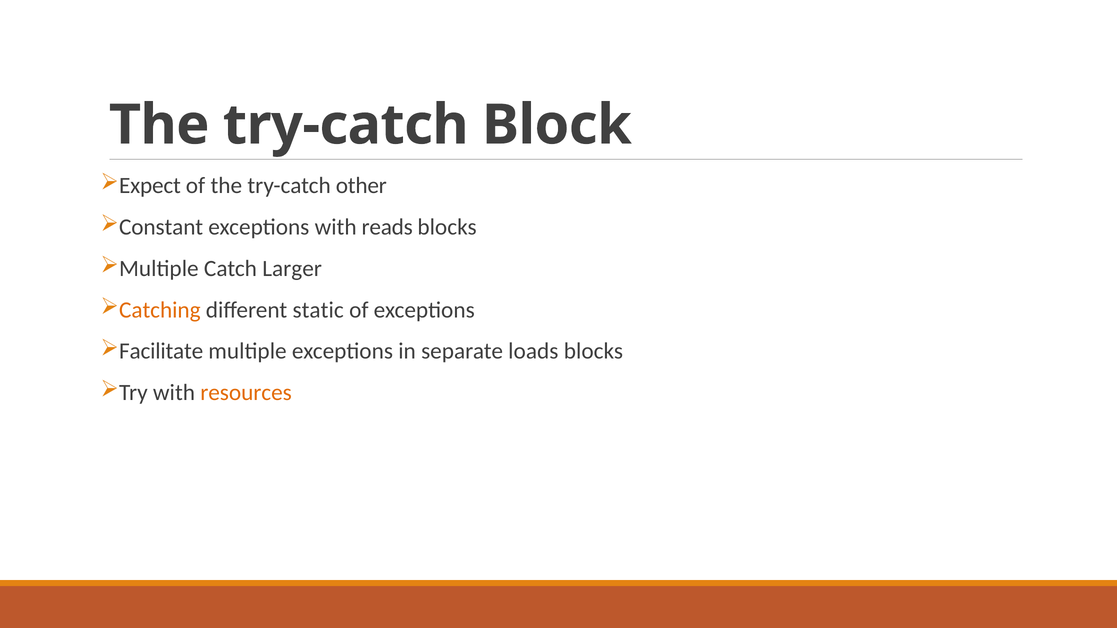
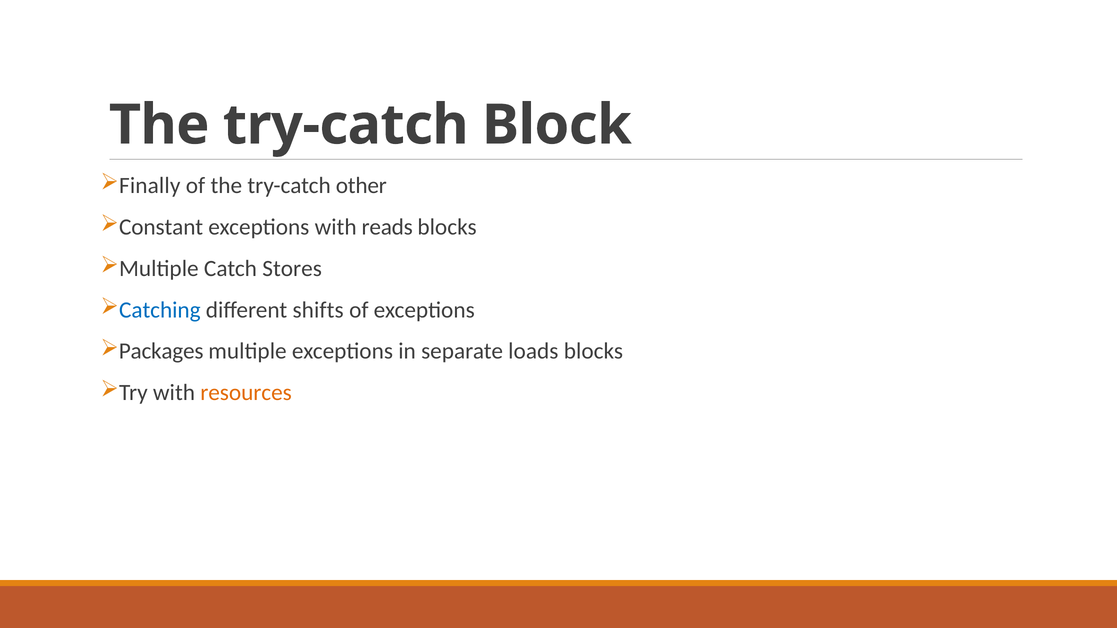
Expect: Expect -> Finally
Larger: Larger -> Stores
Catching colour: orange -> blue
static: static -> shifts
Facilitate: Facilitate -> Packages
